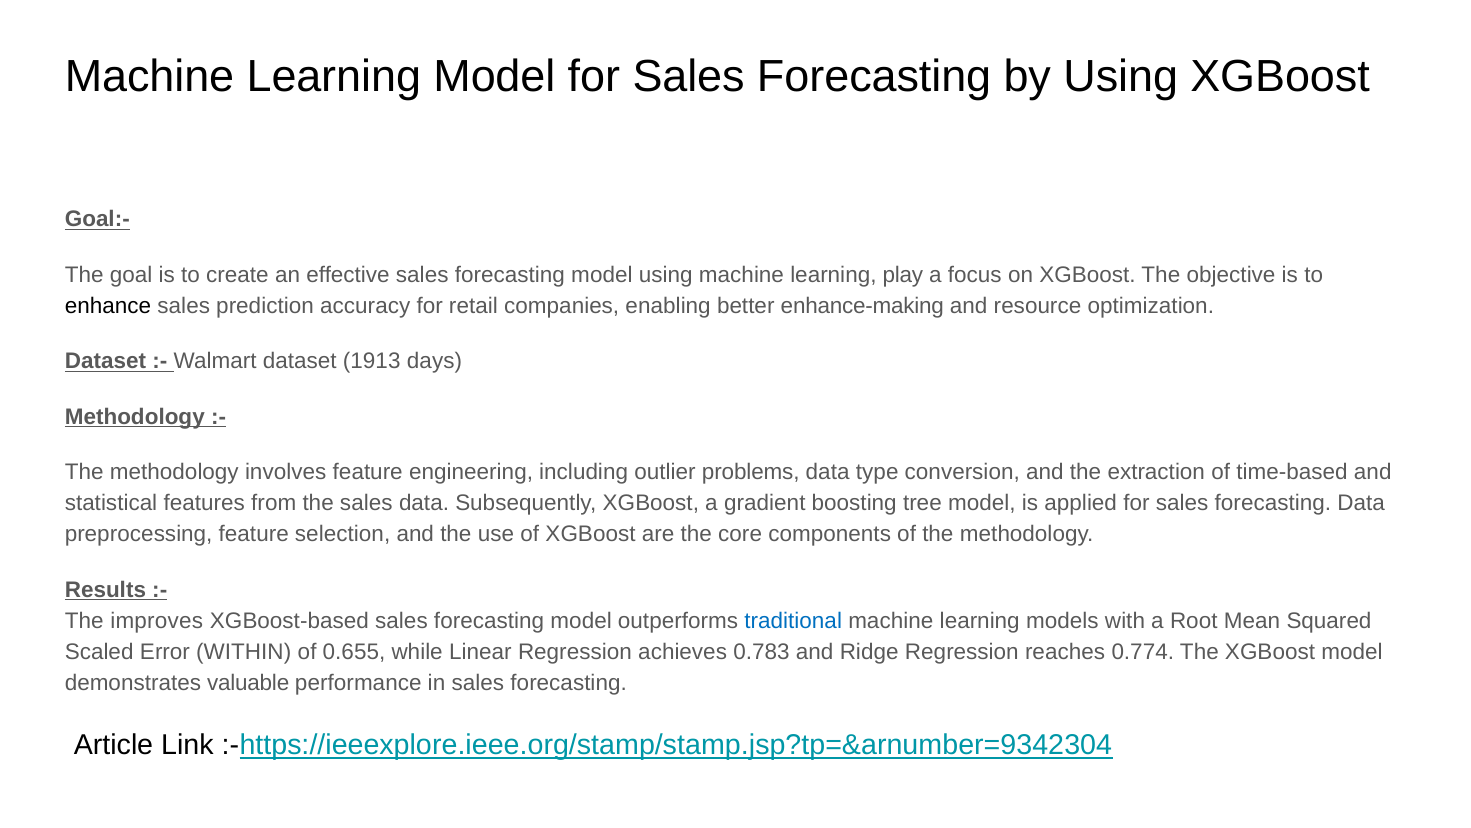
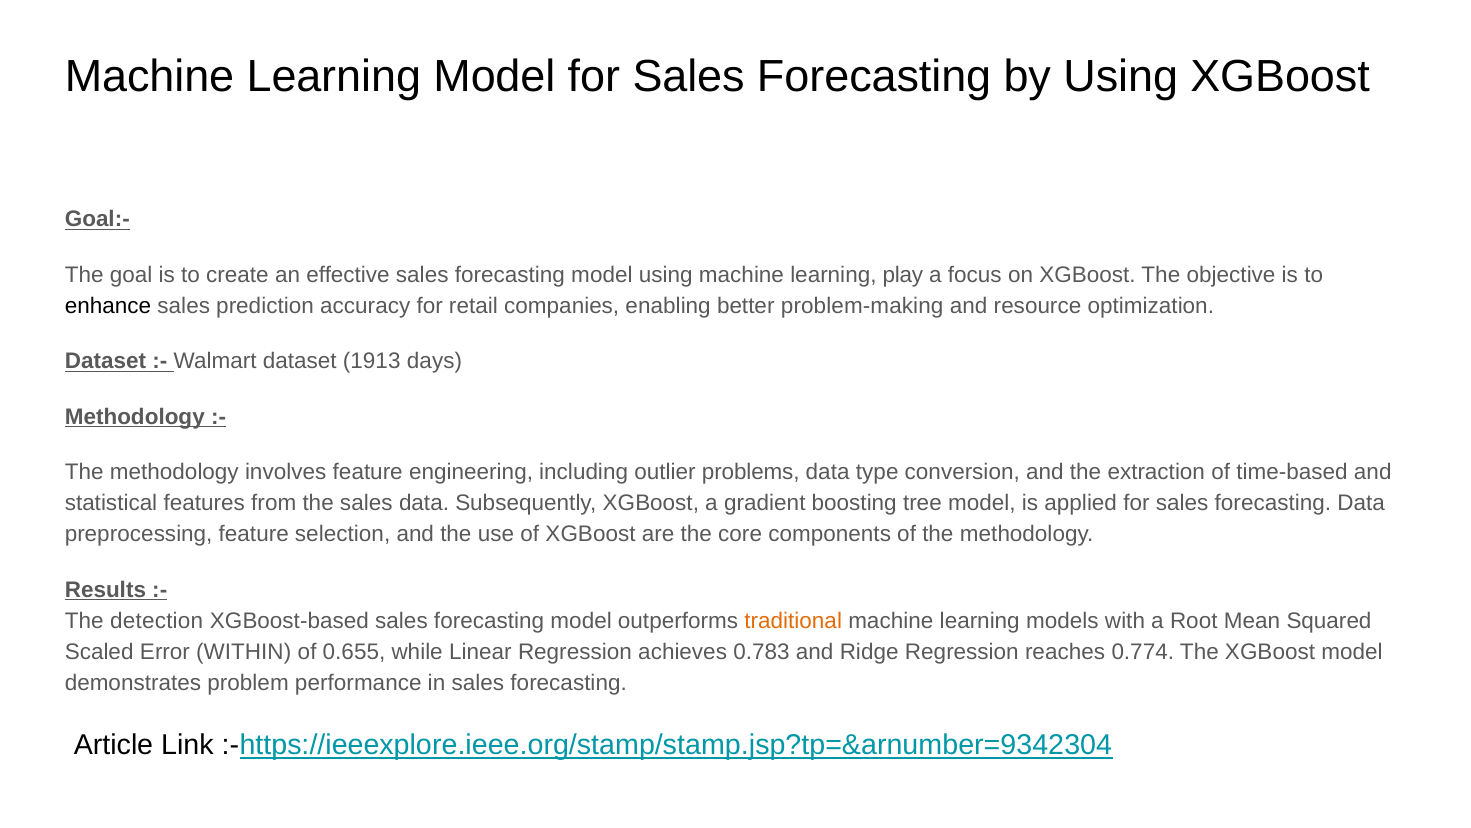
enhance-making: enhance-making -> problem-making
improves: improves -> detection
traditional colour: blue -> orange
valuable: valuable -> problem
